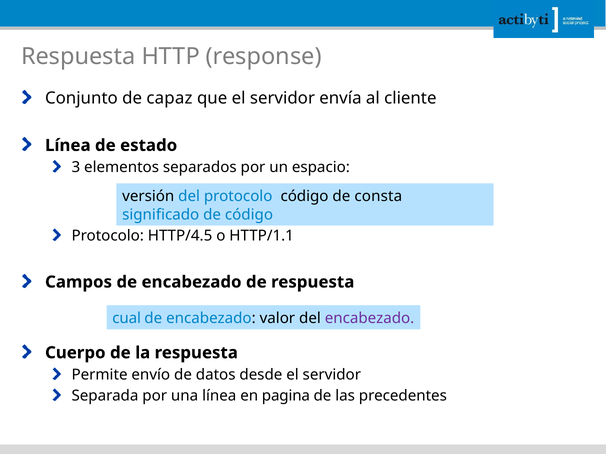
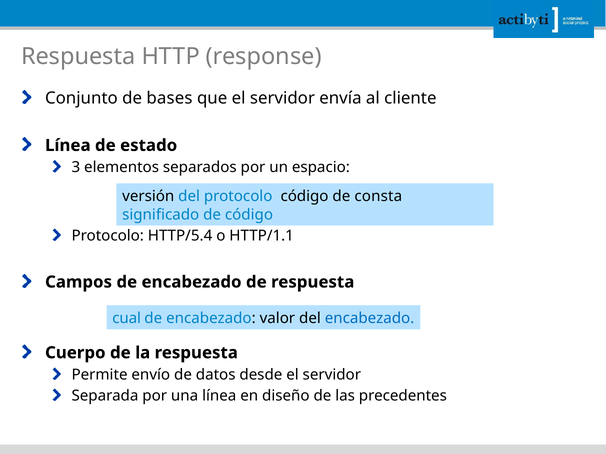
capaz: capaz -> bases
HTTP/4.5: HTTP/4.5 -> HTTP/5.4
encabezado at (370, 319) colour: purple -> blue
pagina: pagina -> diseño
